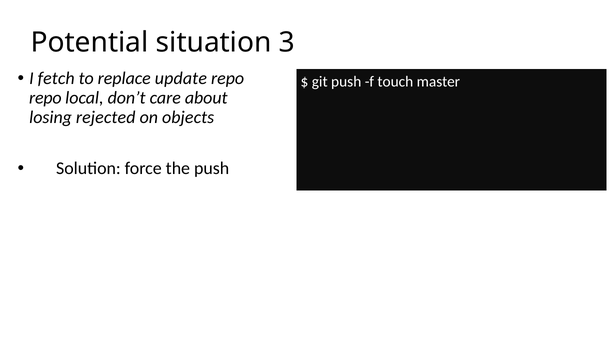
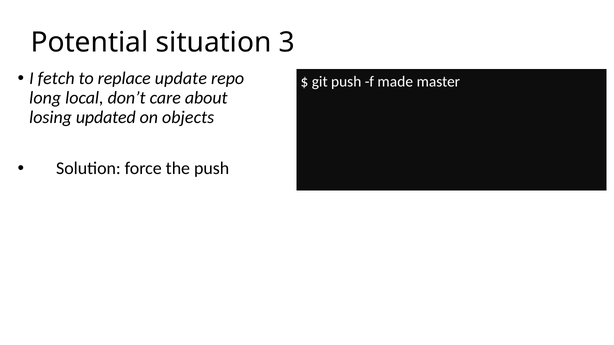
touch: touch -> made
repo at (45, 98): repo -> long
rejected: rejected -> updated
